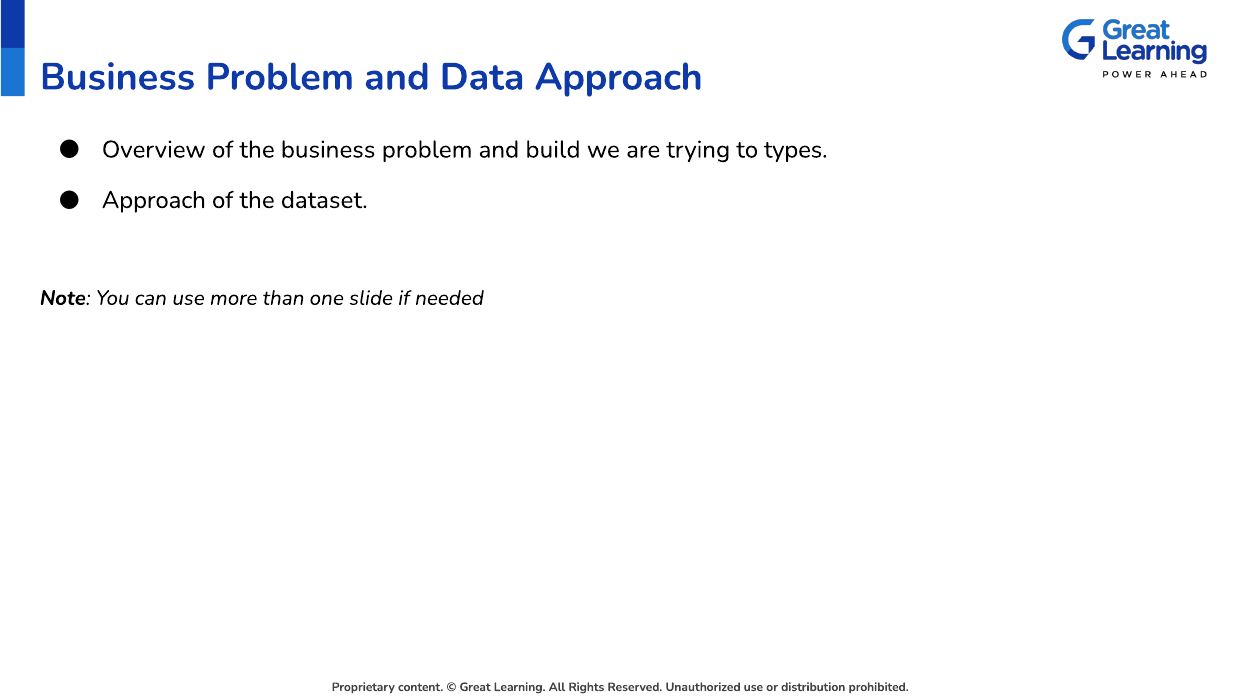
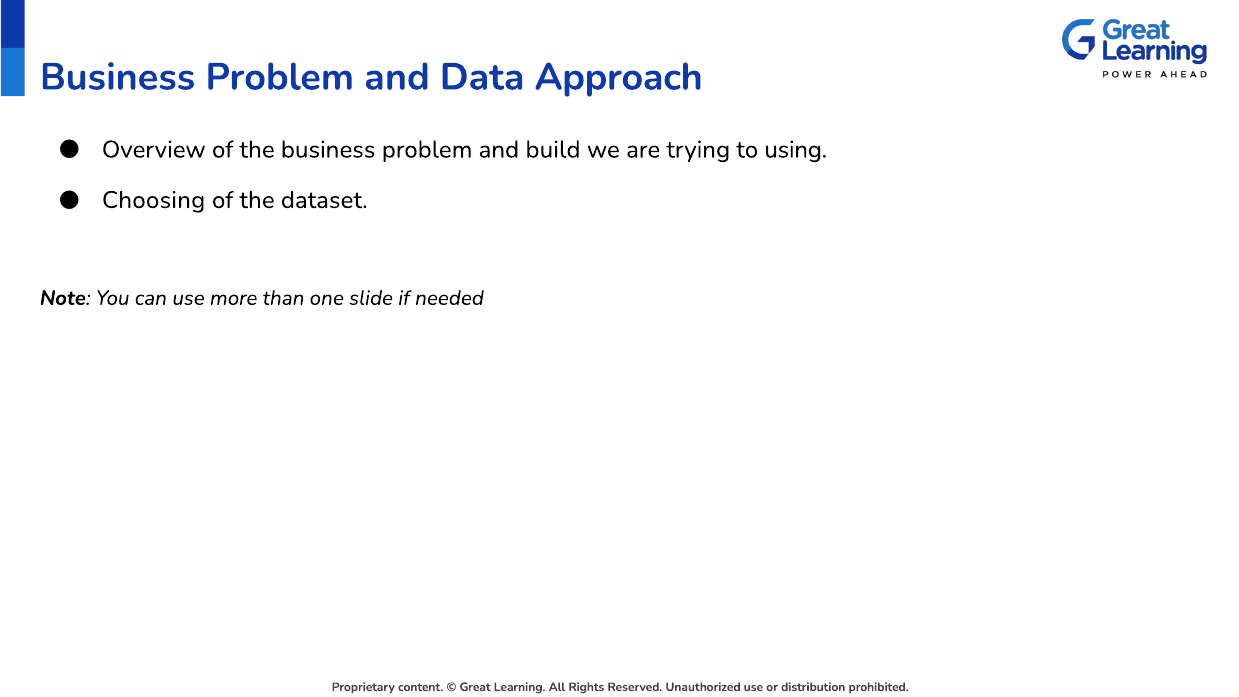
types: types -> using
Approach at (154, 200): Approach -> Choosing
